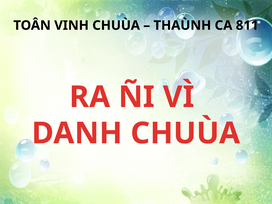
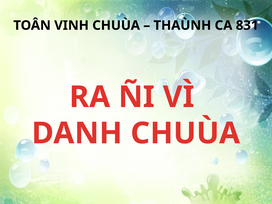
811: 811 -> 831
